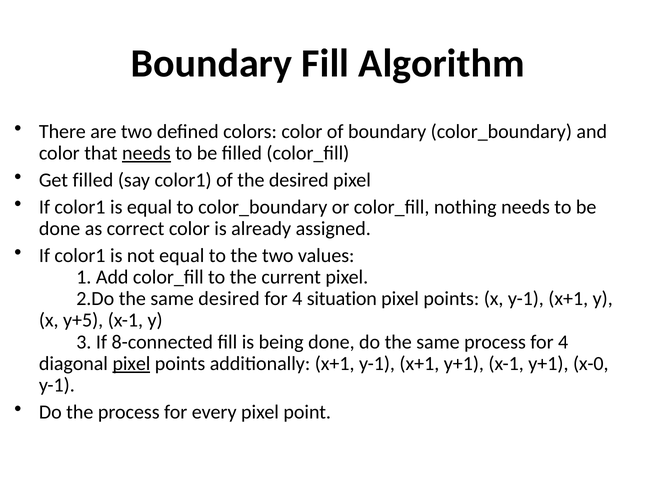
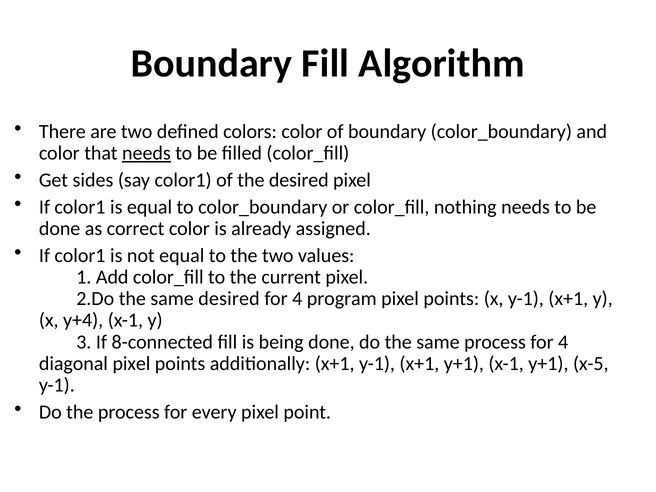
Get filled: filled -> sides
situation: situation -> program
y+5: y+5 -> y+4
pixel at (131, 364) underline: present -> none
x-0: x-0 -> x-5
